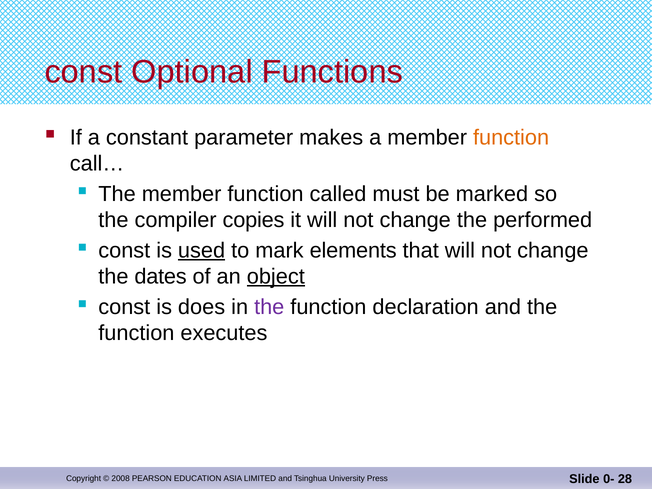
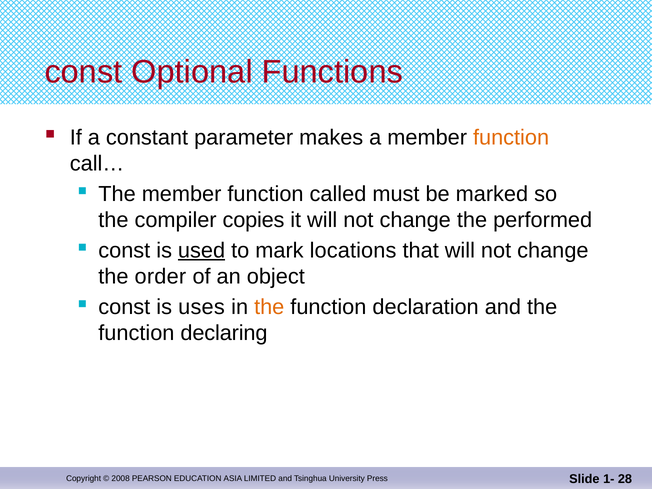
elements: elements -> locations
dates: dates -> order
object underline: present -> none
does: does -> uses
the at (269, 307) colour: purple -> orange
executes: executes -> declaring
0-: 0- -> 1-
